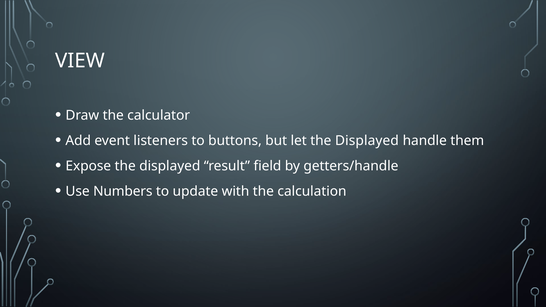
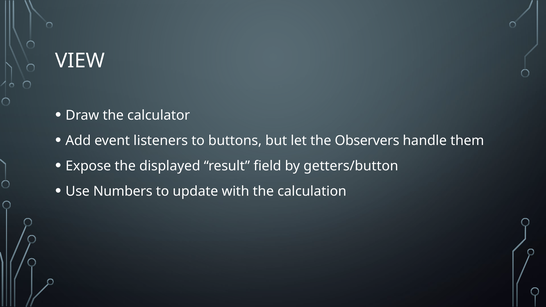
let the Displayed: Displayed -> Observers
getters/handle: getters/handle -> getters/button
